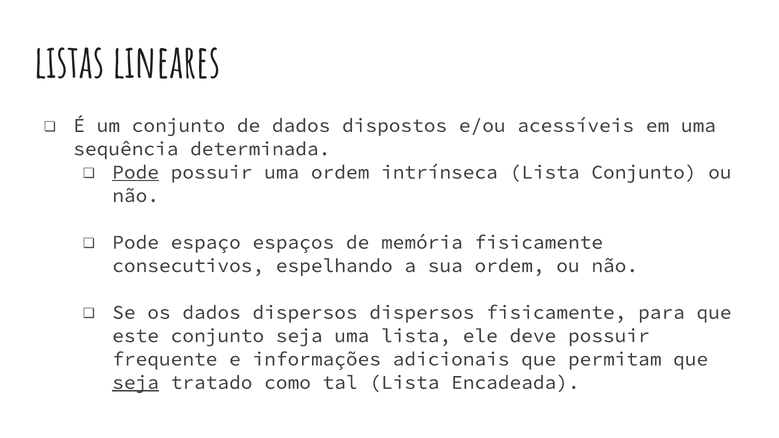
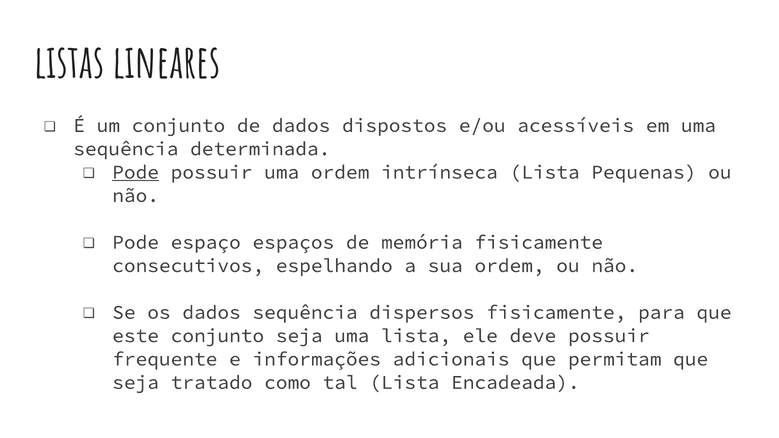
Lista Conjunto: Conjunto -> Pequenas
dados dispersos: dispersos -> sequência
seja at (136, 383) underline: present -> none
